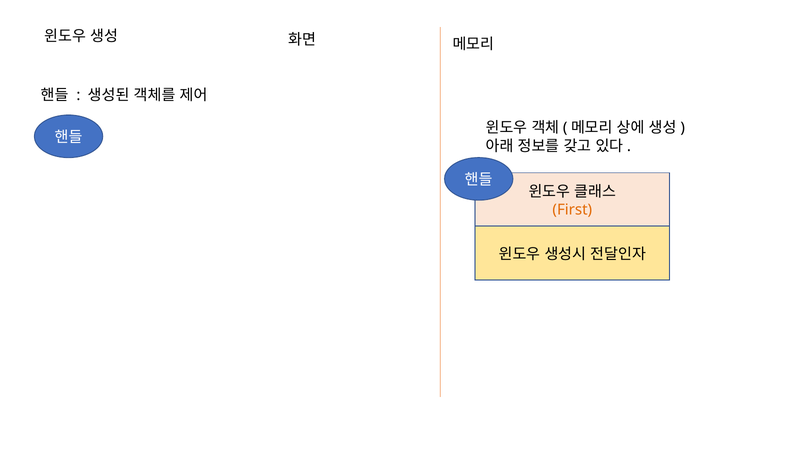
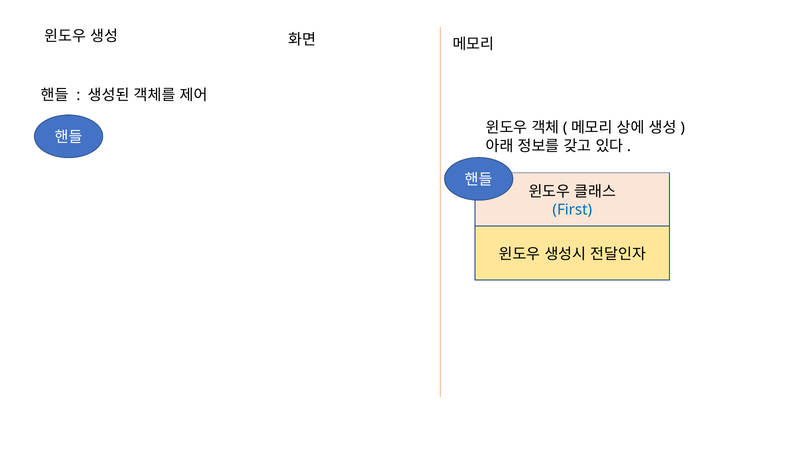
First colour: orange -> blue
